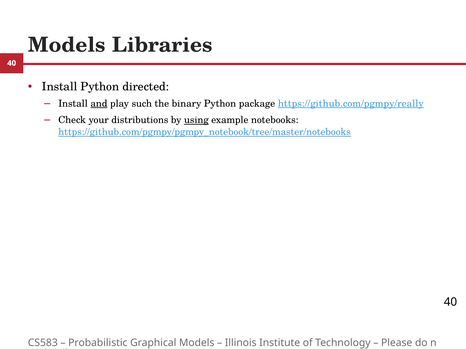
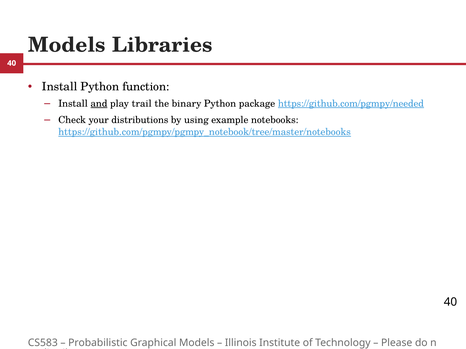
directed: directed -> function
such: such -> trail
https://github.com/pgmpy/really: https://github.com/pgmpy/really -> https://github.com/pgmpy/needed
using underline: present -> none
